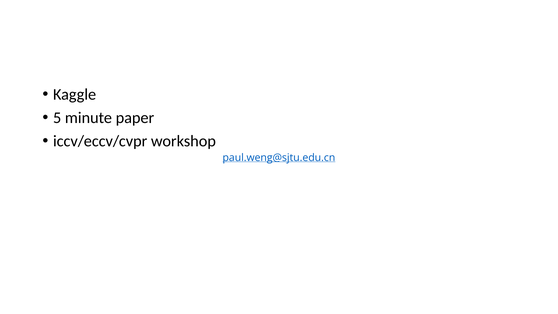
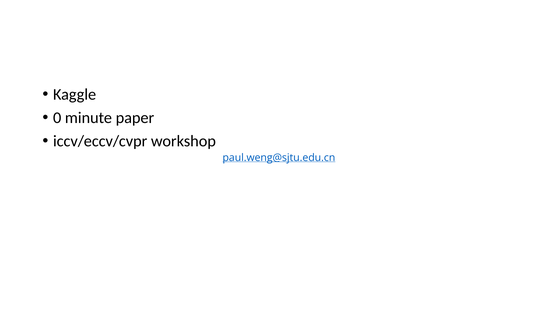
5: 5 -> 0
